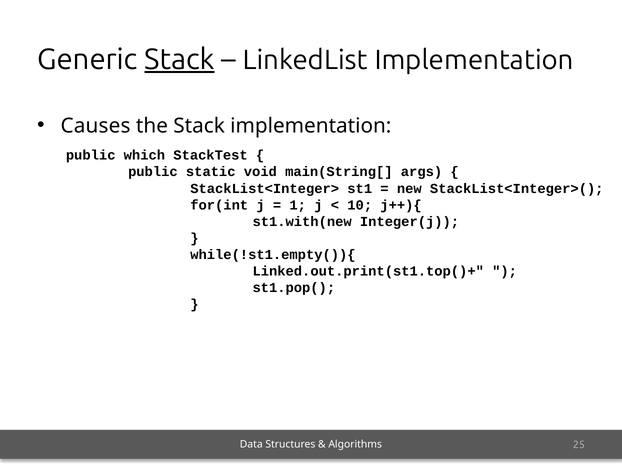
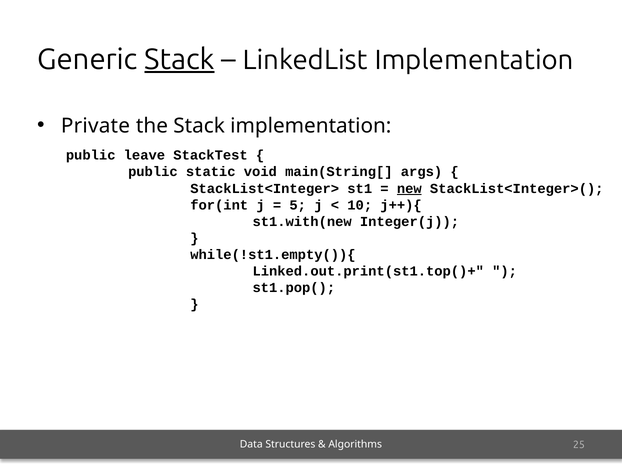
Causes: Causes -> Private
which: which -> leave
new underline: none -> present
1: 1 -> 5
